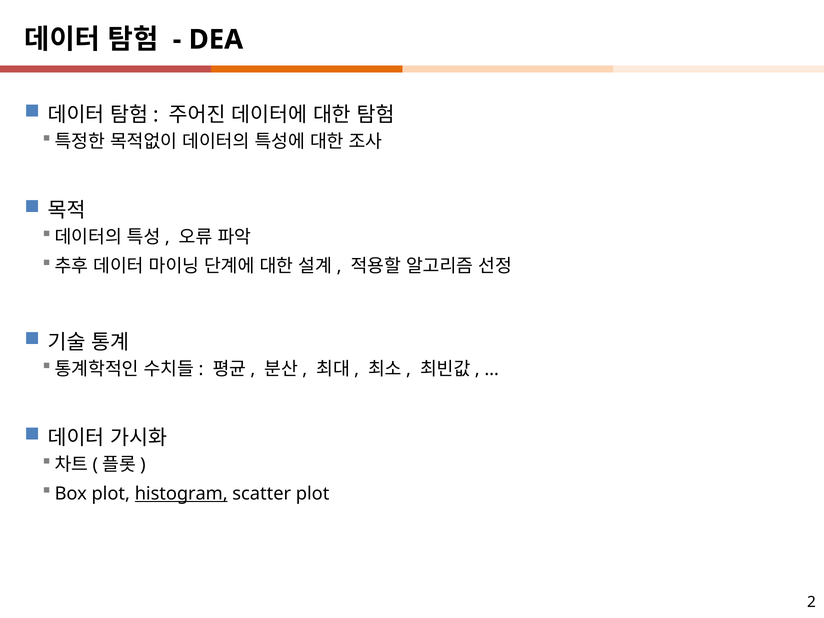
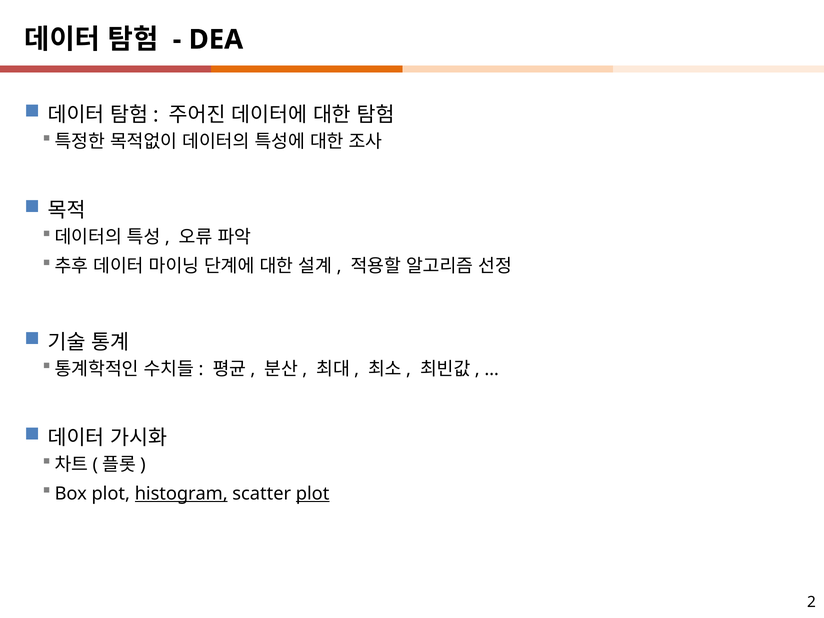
plot at (313, 494) underline: none -> present
